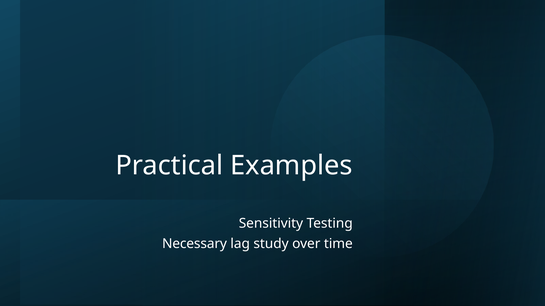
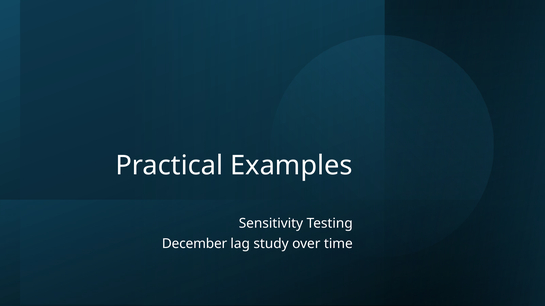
Necessary: Necessary -> December
